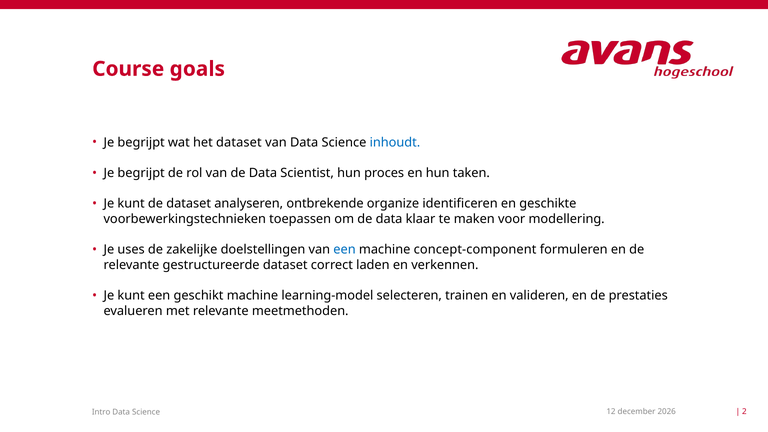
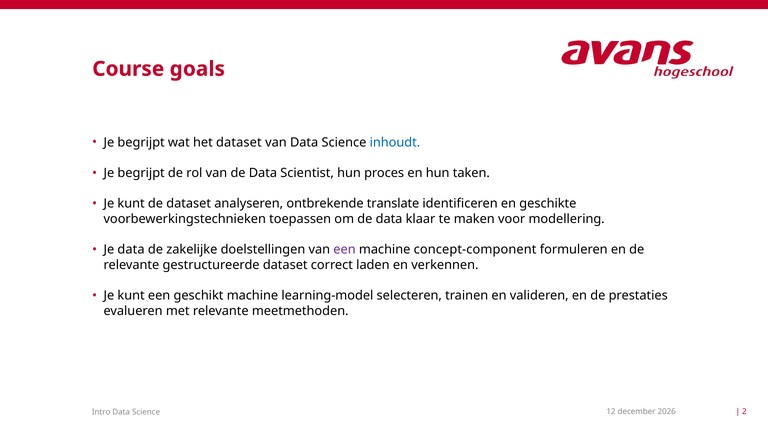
organize: organize -> translate
Je uses: uses -> data
een at (344, 250) colour: blue -> purple
